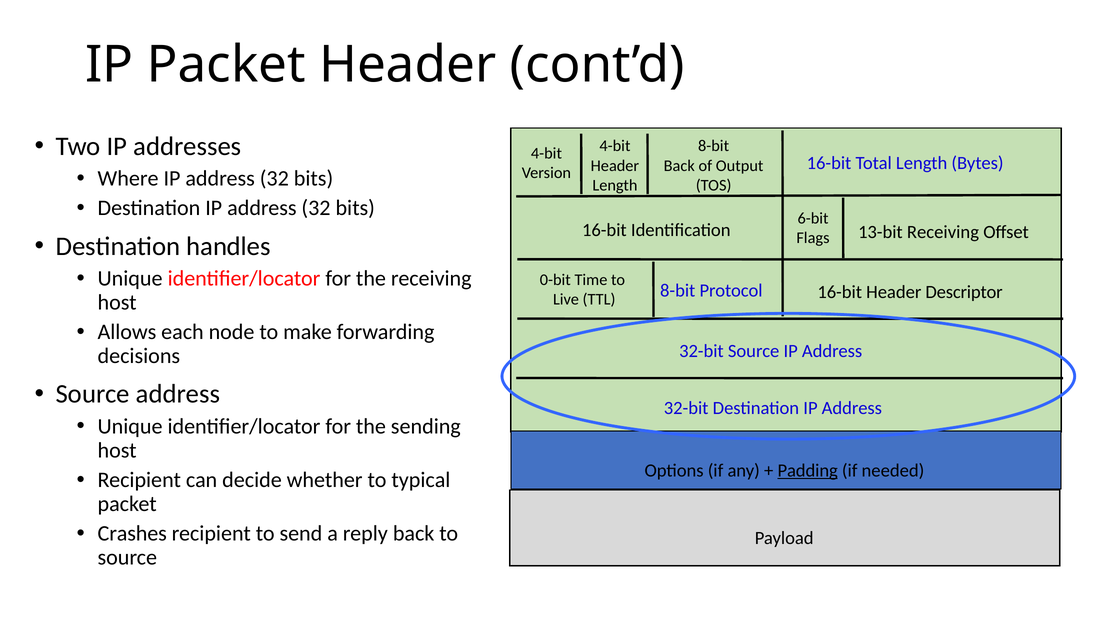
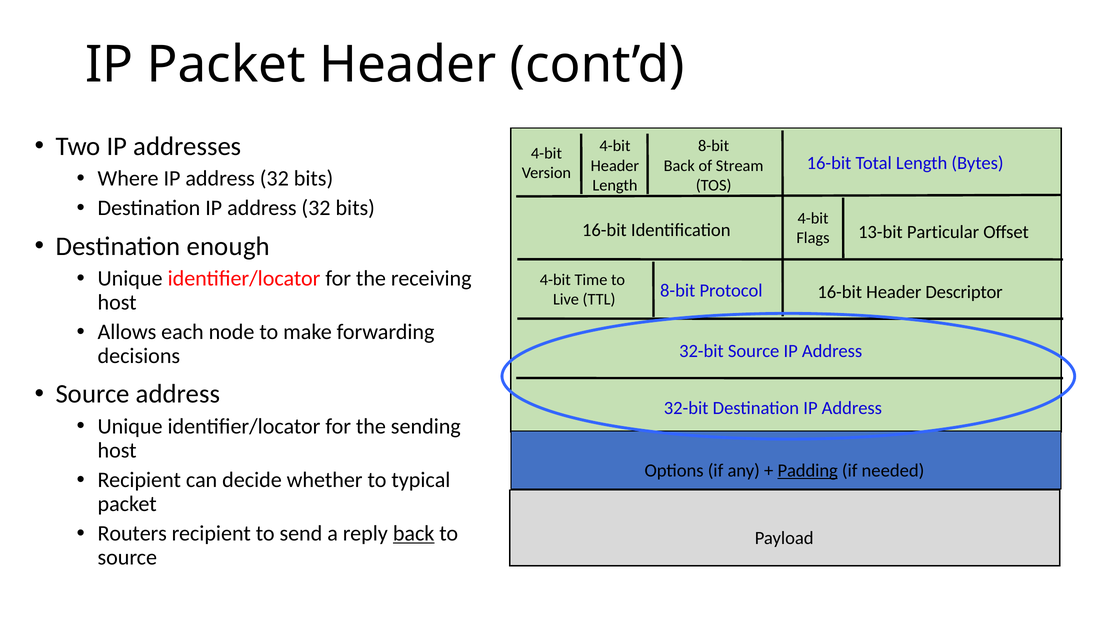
Output: Output -> Stream
6-bit at (813, 218): 6-bit -> 4-bit
13-bit Receiving: Receiving -> Particular
handles: handles -> enough
0-bit at (555, 280): 0-bit -> 4-bit
Crashes: Crashes -> Routers
back at (414, 533) underline: none -> present
